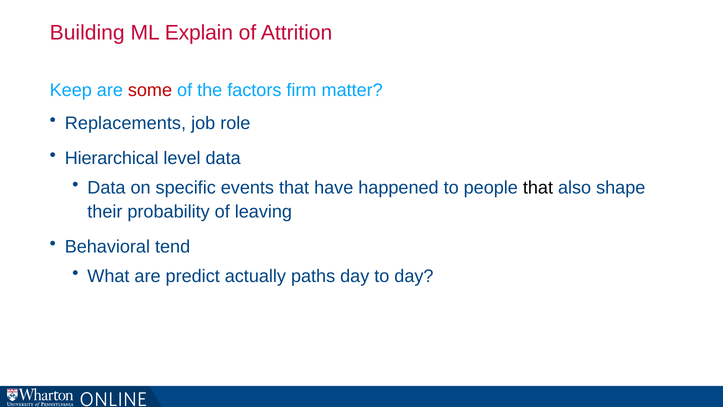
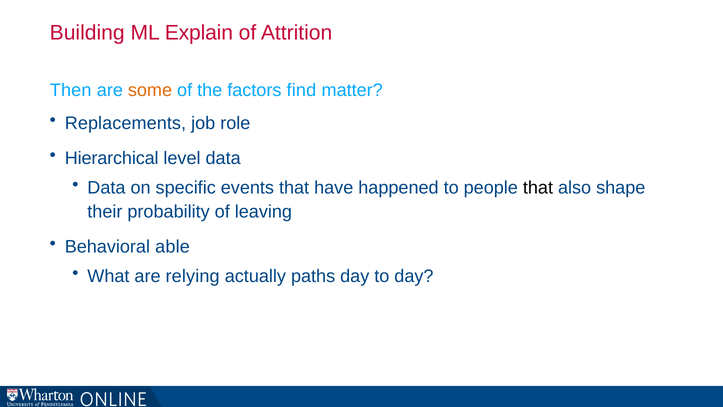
Keep: Keep -> Then
some colour: red -> orange
firm: firm -> find
tend: tend -> able
predict: predict -> relying
